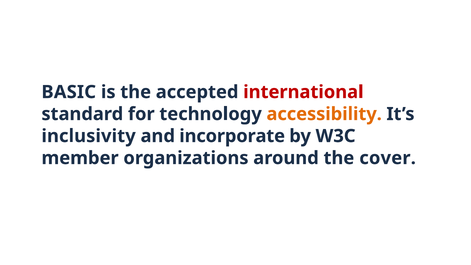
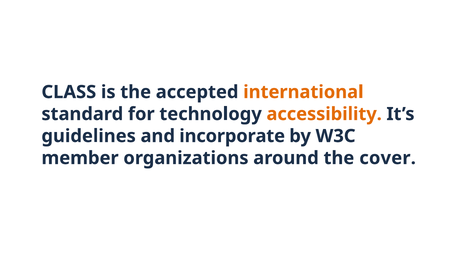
BASIC: BASIC -> CLASS
international colour: red -> orange
inclusivity: inclusivity -> guidelines
